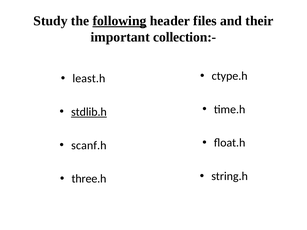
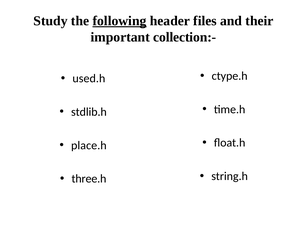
least.h: least.h -> used.h
stdlib.h underline: present -> none
scanf.h: scanf.h -> place.h
